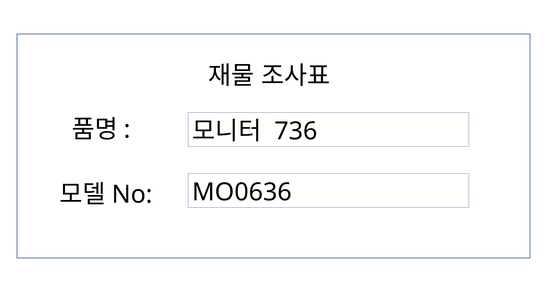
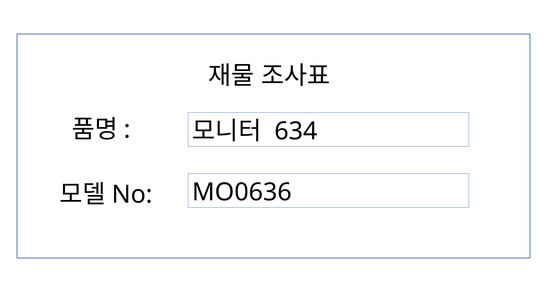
736: 736 -> 634
